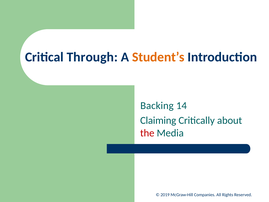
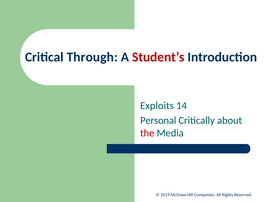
Student’s colour: orange -> red
Backing: Backing -> Exploits
Claiming: Claiming -> Personal
